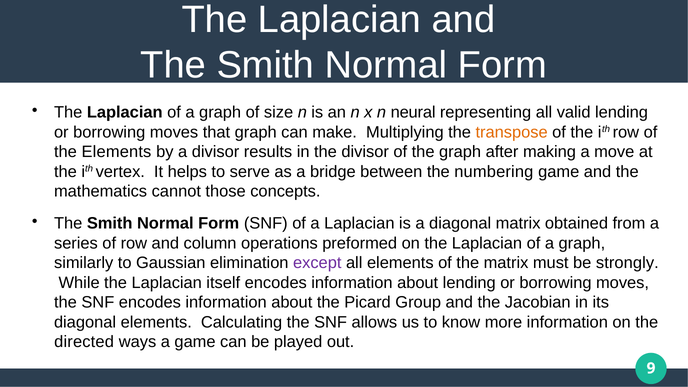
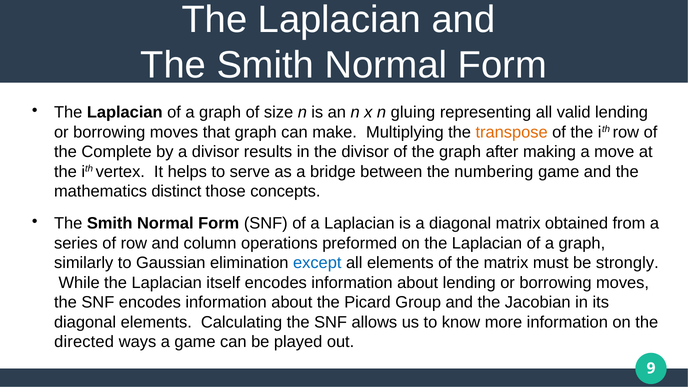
neural: neural -> gluing
the Elements: Elements -> Complete
cannot: cannot -> distinct
except colour: purple -> blue
